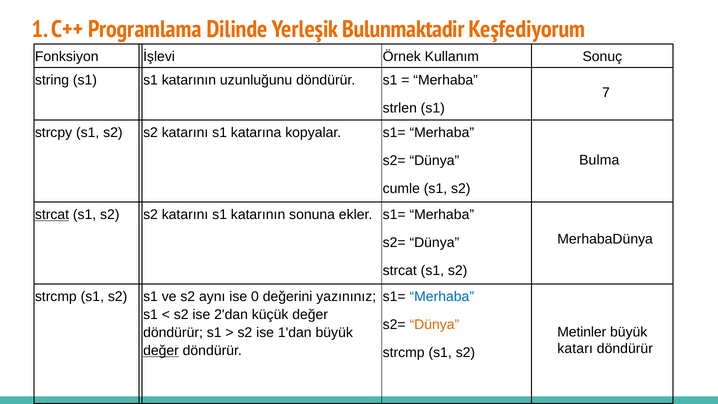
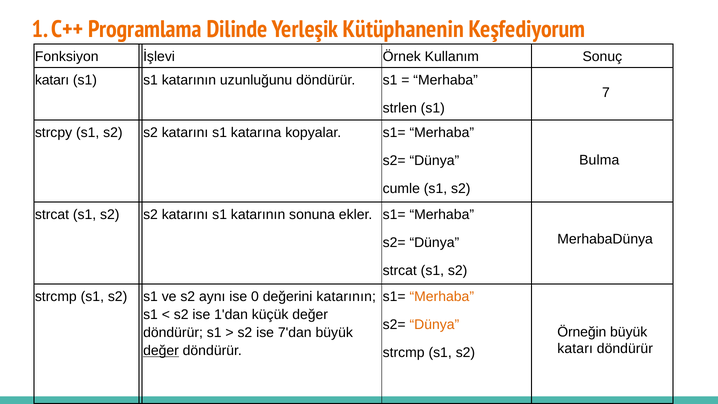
Bulunmaktadir: Bulunmaktadir -> Kütüphanenin
string at (52, 80): string -> katarı
strcat at (52, 215) underline: present -> none
değerini yazınınız: yazınınız -> katarının
Merhaba at (442, 297) colour: blue -> orange
2'dan: 2'dan -> 1'dan
Metinler: Metinler -> Örneğin
1'dan: 1'dan -> 7'dan
